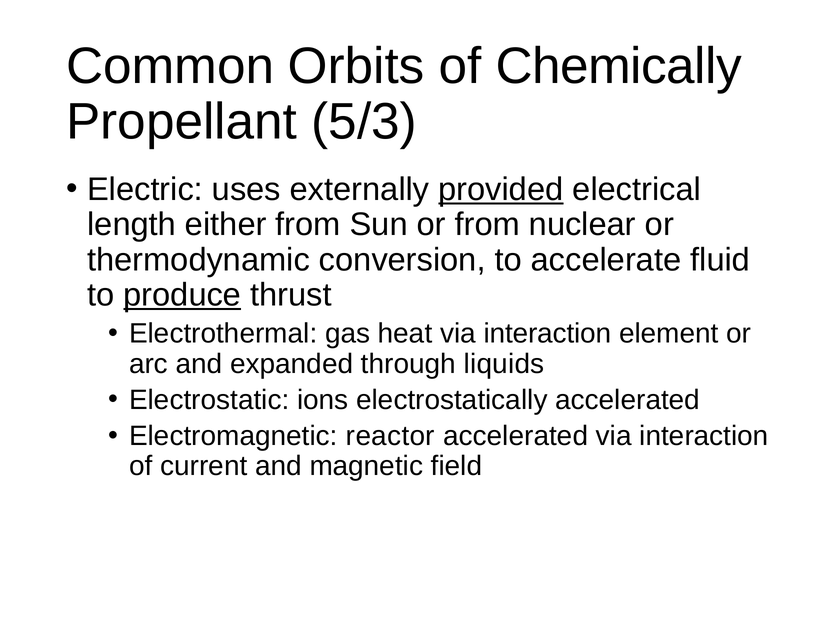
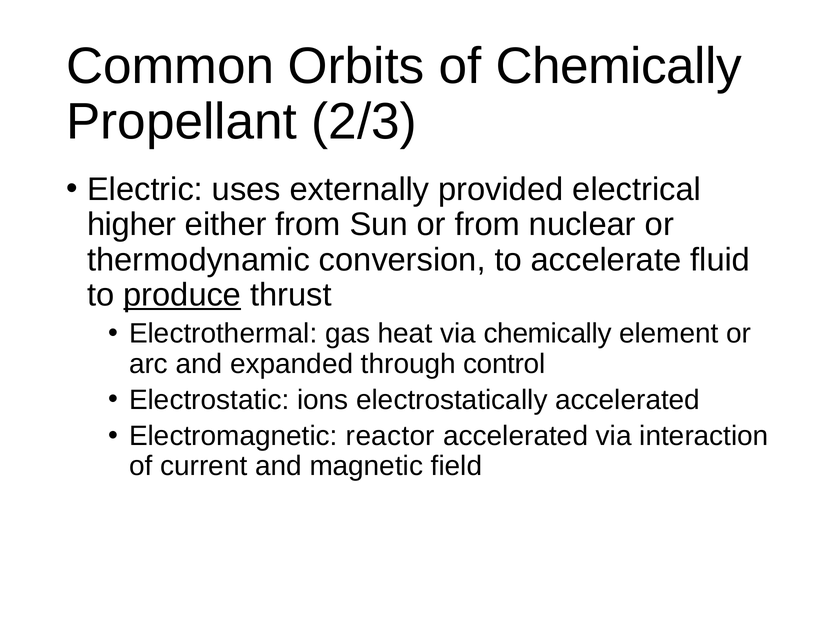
5/3: 5/3 -> 2/3
provided underline: present -> none
length: length -> higher
heat via interaction: interaction -> chemically
liquids: liquids -> control
